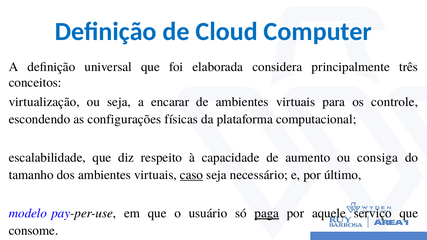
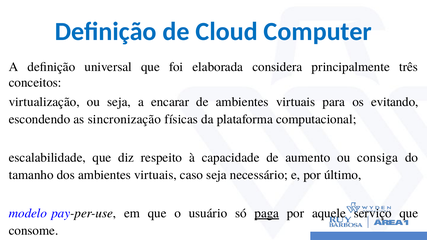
controle: controle -> evitando
configurações: configurações -> sincronização
caso underline: present -> none
